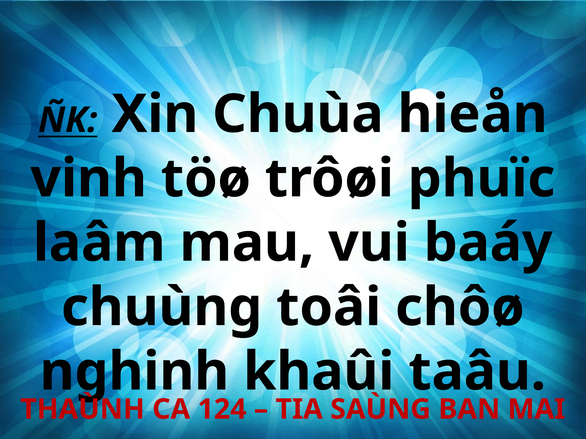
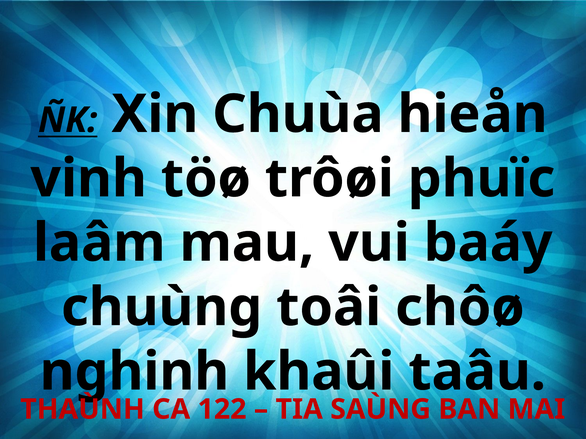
124: 124 -> 122
